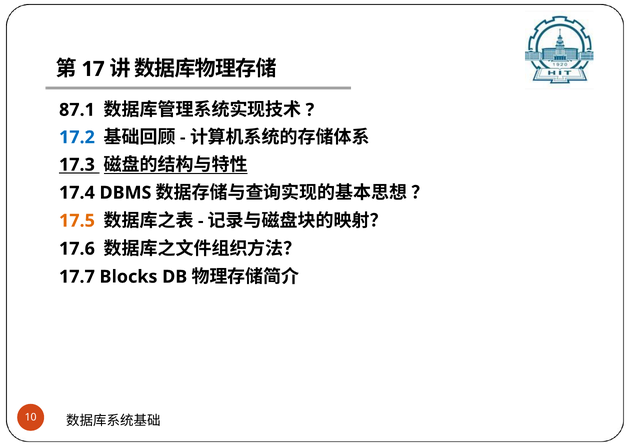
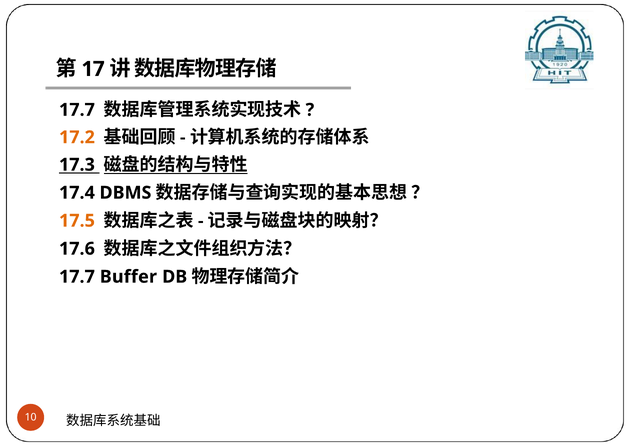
87.1 at (77, 110): 87.1 -> 17.7
17.2 colour: blue -> orange
Blocks: Blocks -> Buffer
